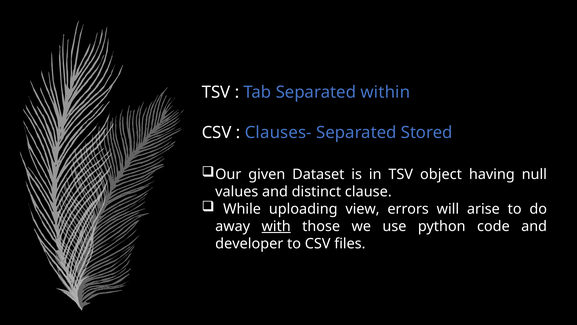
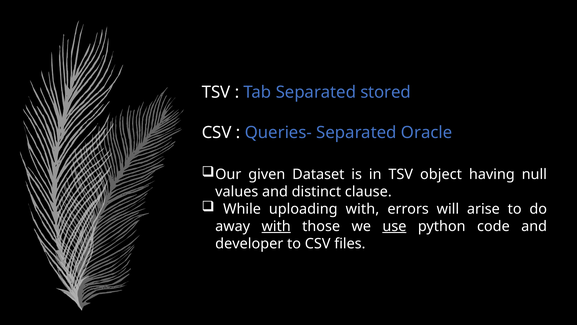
within: within -> stored
Clauses-: Clauses- -> Queries-
Stored: Stored -> Oracle
uploading view: view -> with
use underline: none -> present
